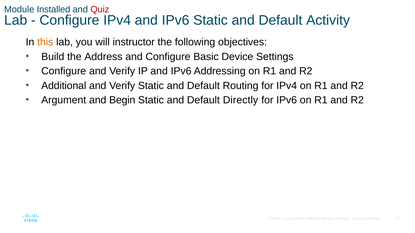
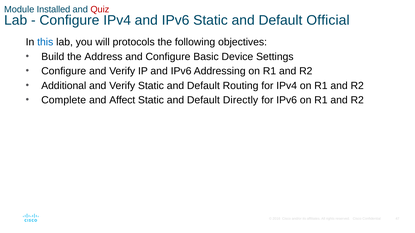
Activity: Activity -> Official
this colour: orange -> blue
instructor: instructor -> protocols
Argument: Argument -> Complete
Begin: Begin -> Affect
